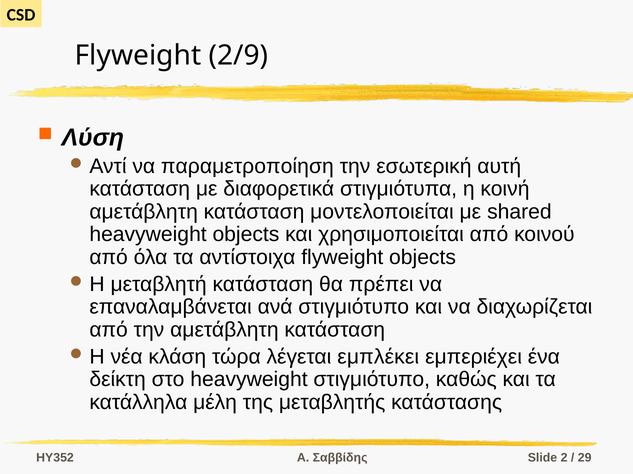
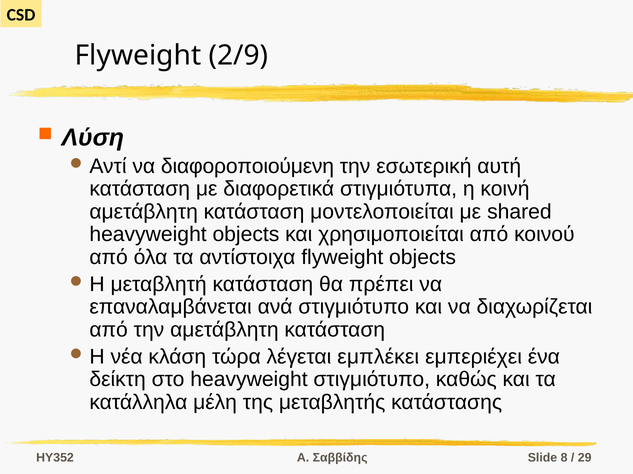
παραμετροποίηση: παραμετροποίηση -> διαφοροποιούμενη
2: 2 -> 8
